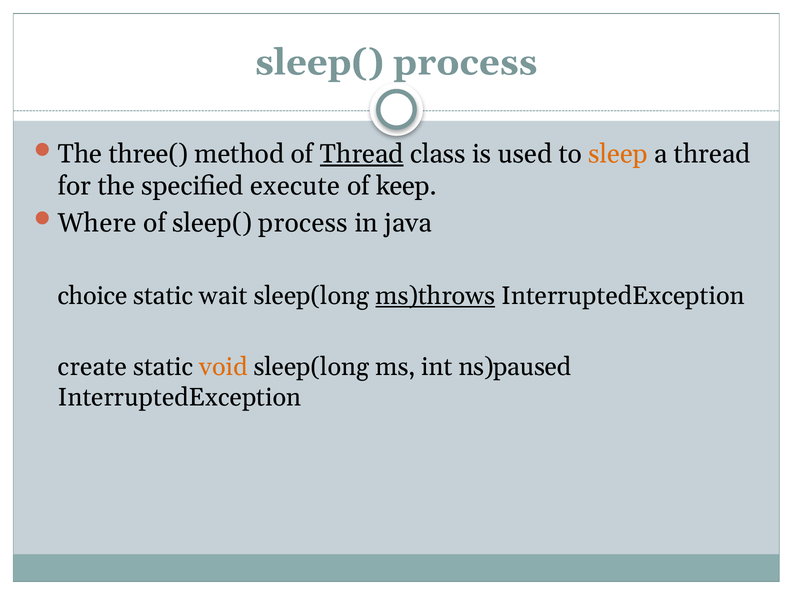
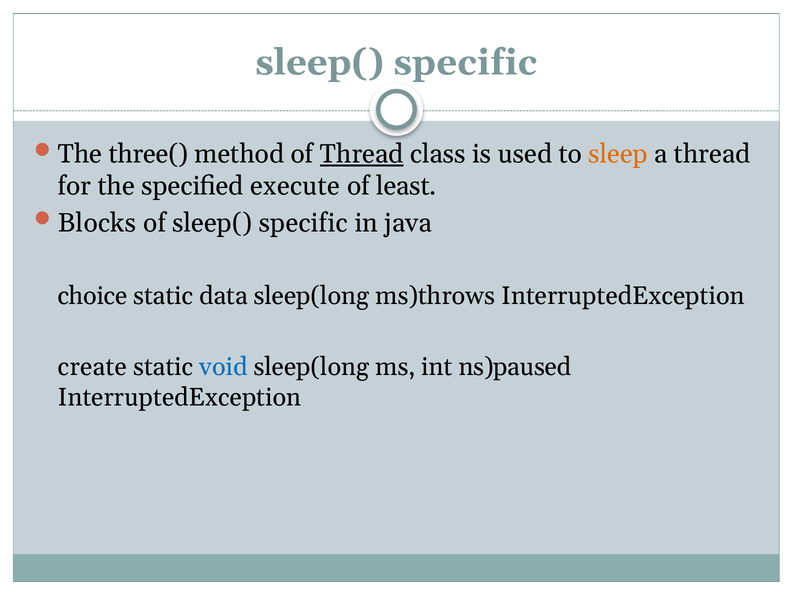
process at (465, 62): process -> specific
keep: keep -> least
Where: Where -> Blocks
of sleep( process: process -> specific
wait: wait -> data
ms)throws underline: present -> none
void colour: orange -> blue
